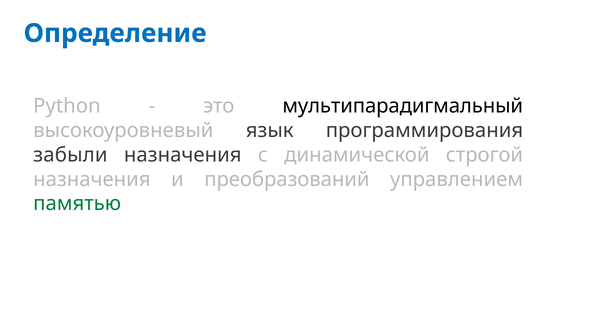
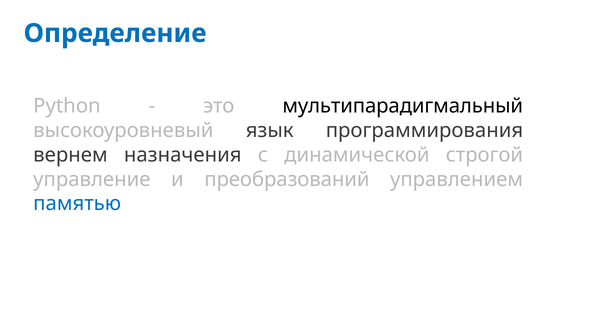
забыли: забыли -> вернем
назначения at (92, 179): назначения -> управление
памятью colour: green -> blue
